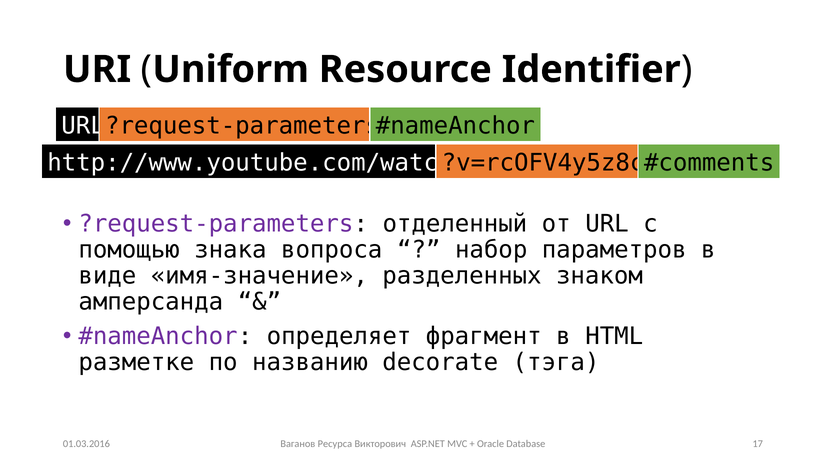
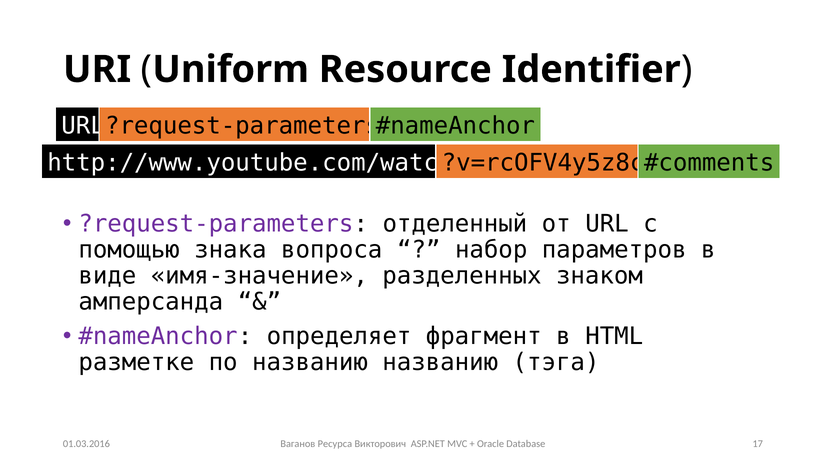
названию decorate: decorate -> названию
